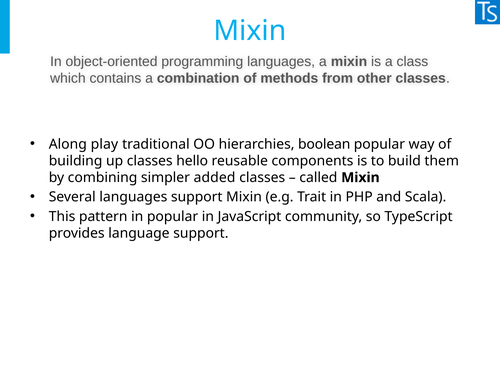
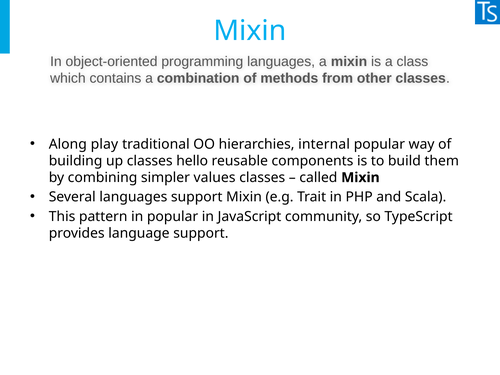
boolean: boolean -> internal
added: added -> values
